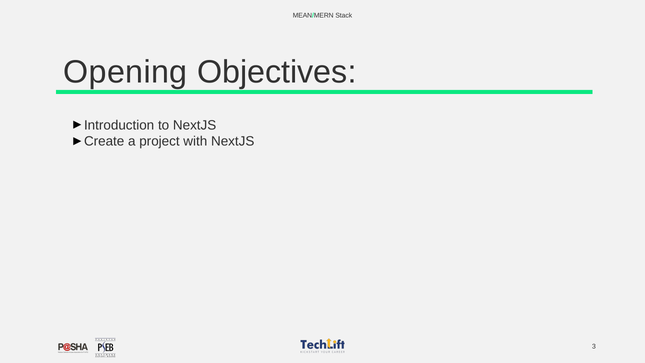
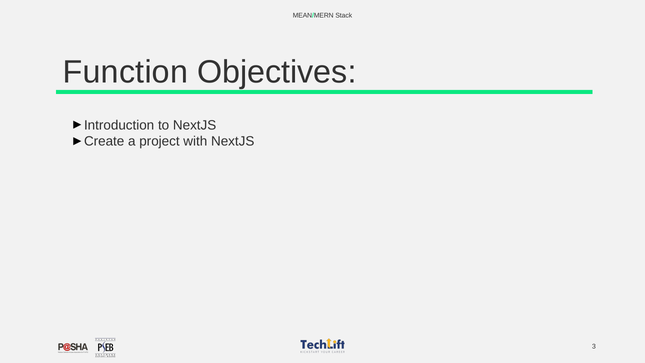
Opening: Opening -> Function
